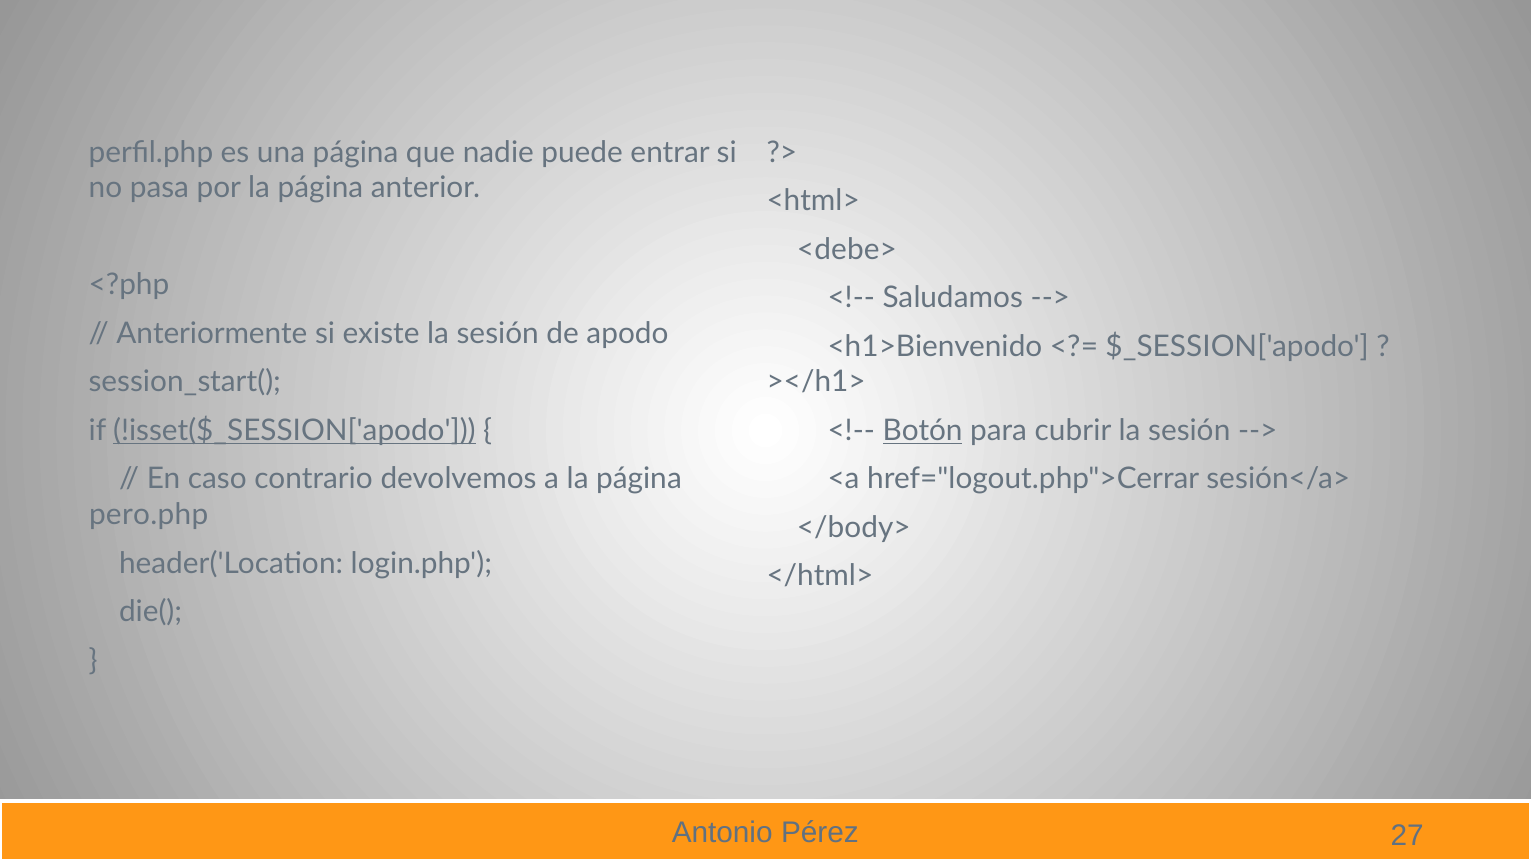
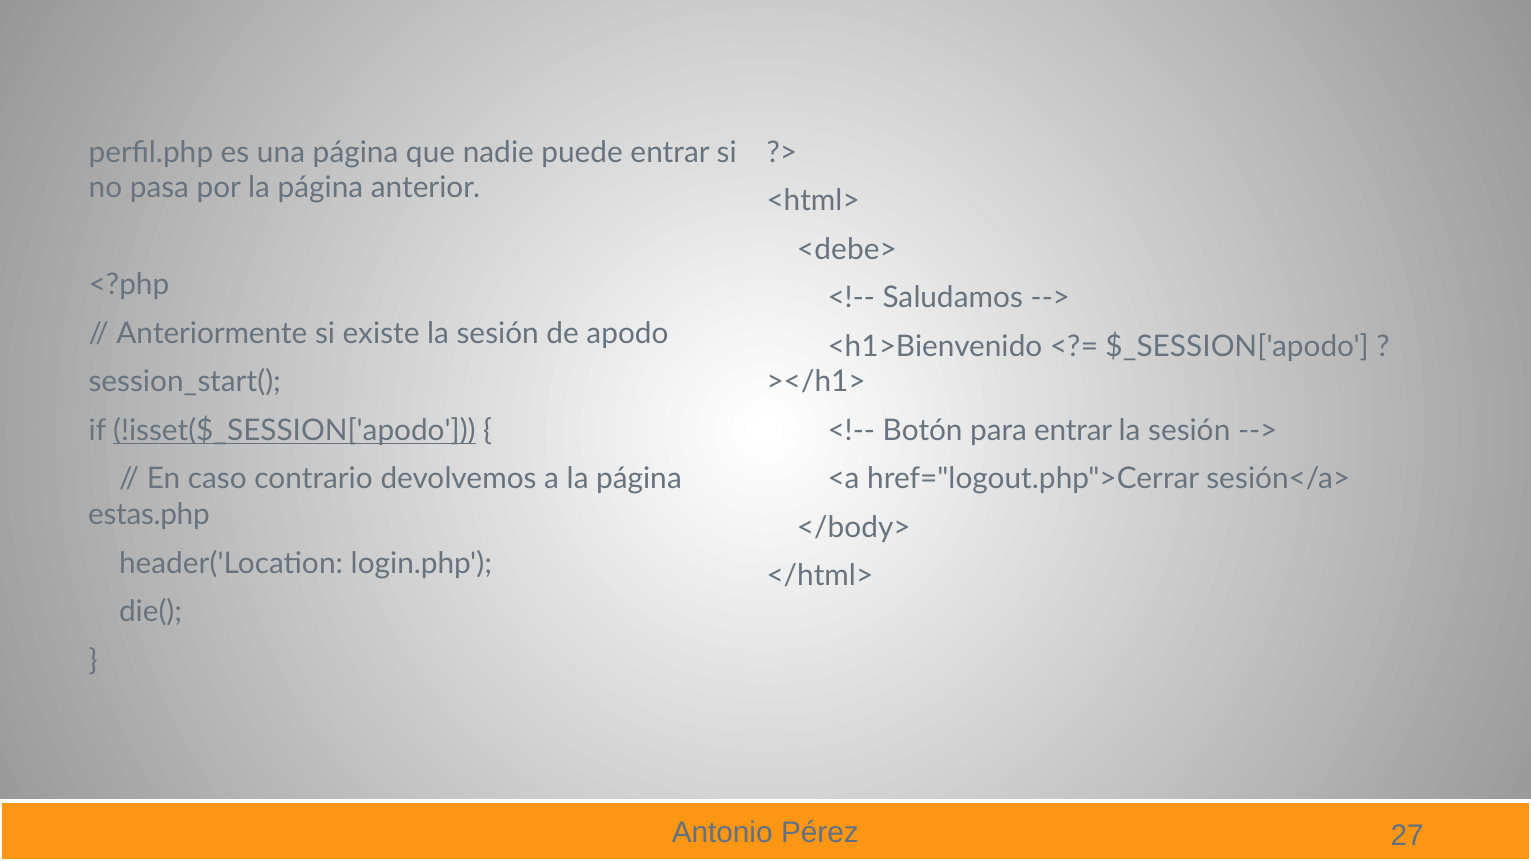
Botón underline: present -> none
para cubrir: cubrir -> entrar
pero.php: pero.php -> estas.php
